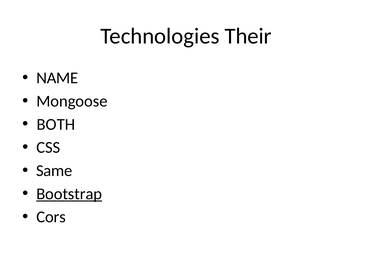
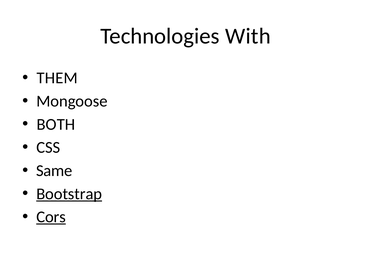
Their: Their -> With
NAME: NAME -> THEM
Cors underline: none -> present
